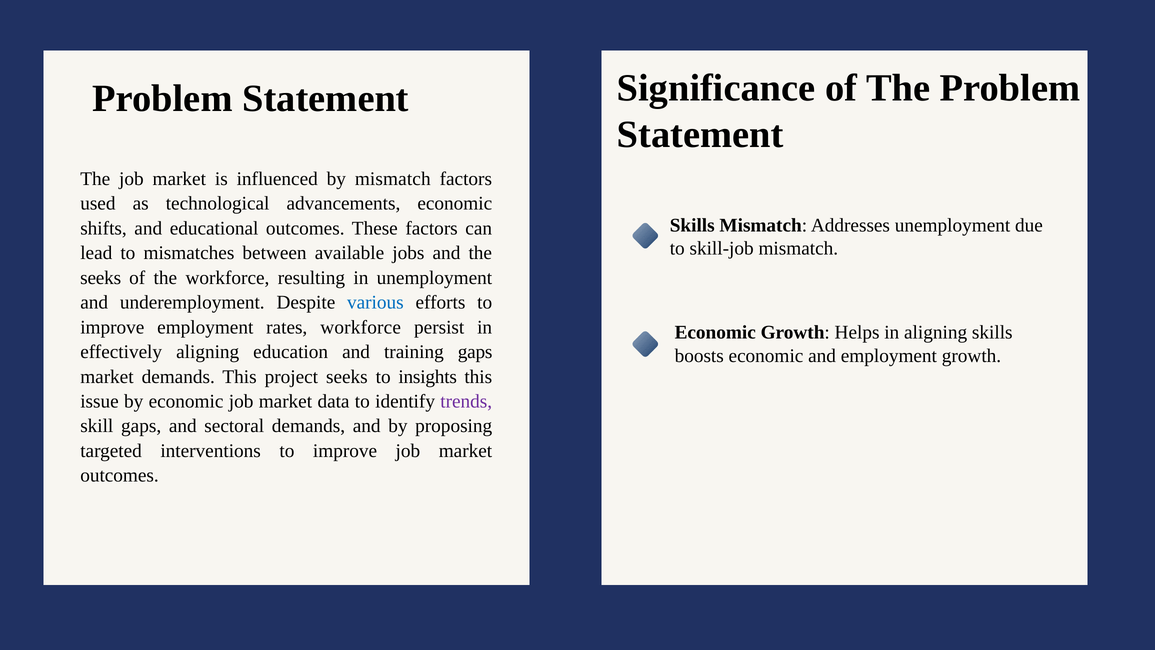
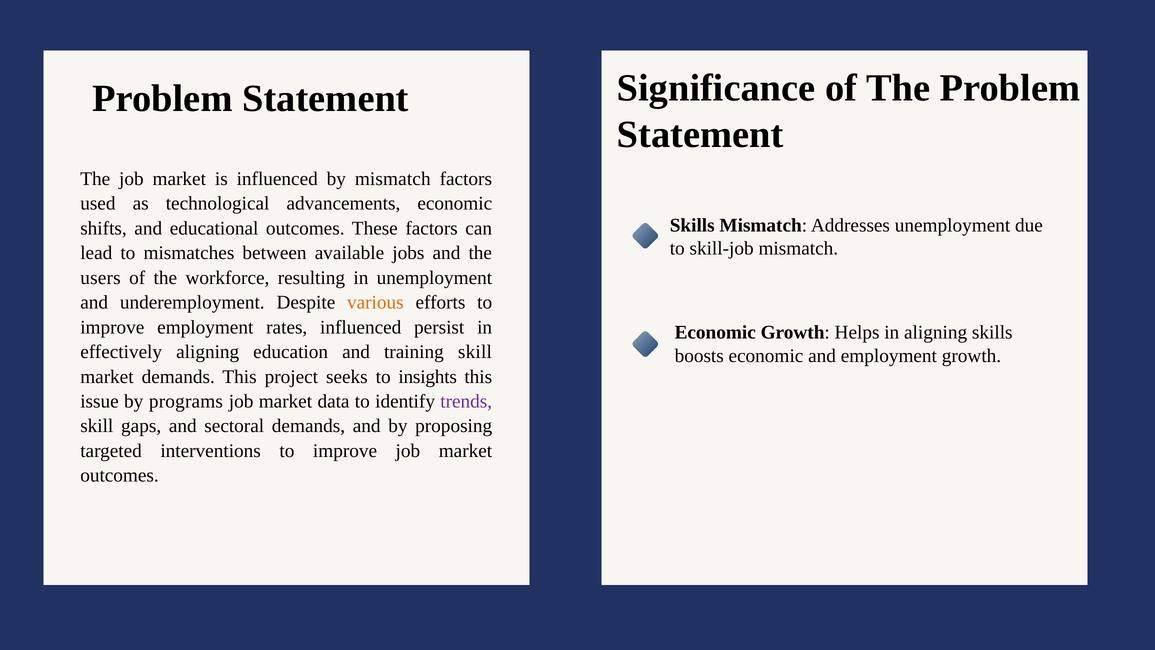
seeks at (101, 278): seeks -> users
various colour: blue -> orange
rates workforce: workforce -> influenced
training gaps: gaps -> skill
by economic: economic -> programs
